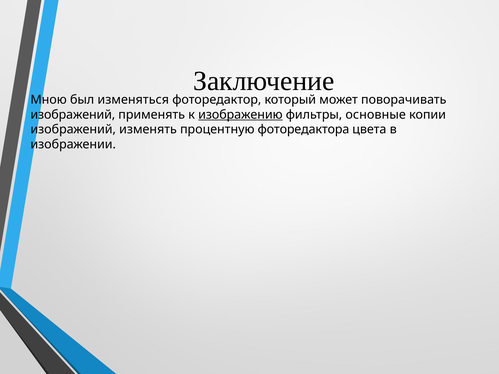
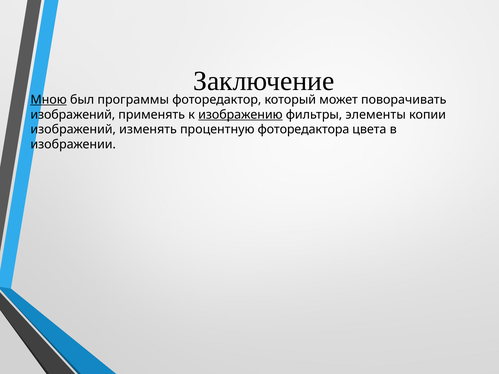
Мною underline: none -> present
изменяться: изменяться -> программы
основные: основные -> элементы
